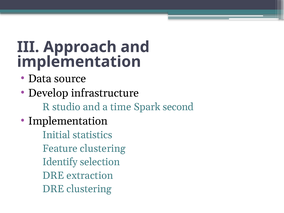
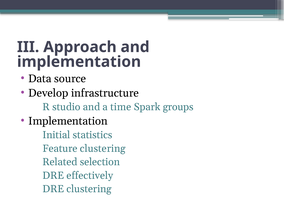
second: second -> groups
Identify: Identify -> Related
extraction: extraction -> effectively
